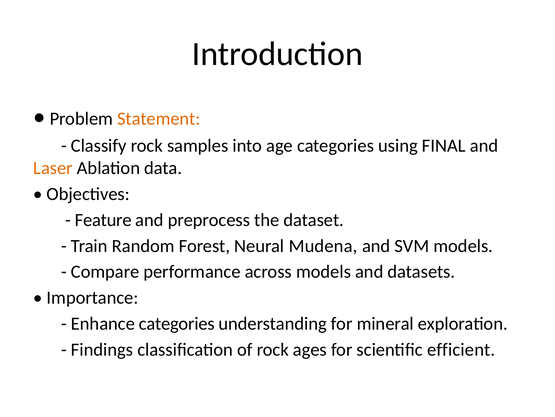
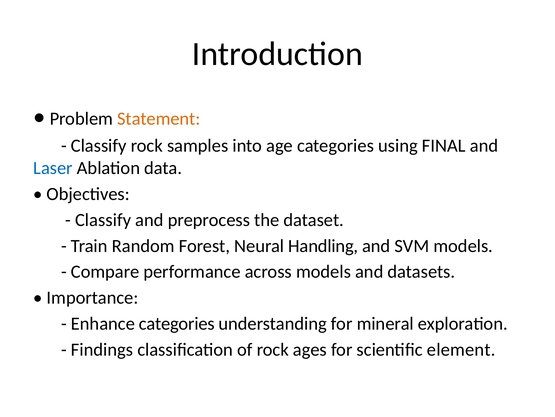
Laser colour: orange -> blue
Feature at (103, 220): Feature -> Classify
Mudena: Mudena -> Handling
efficient: efficient -> element
